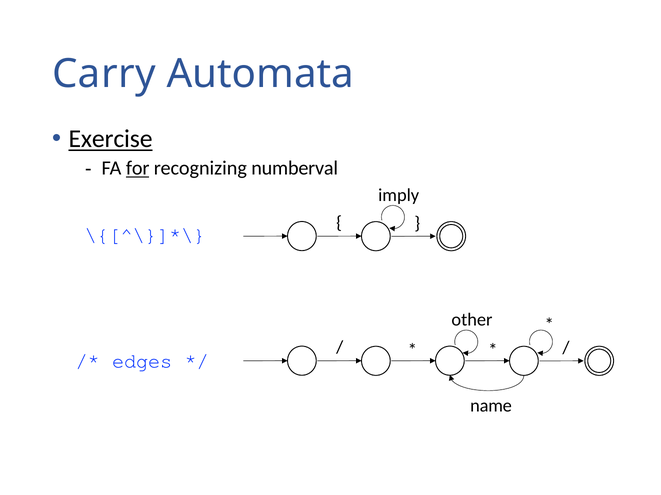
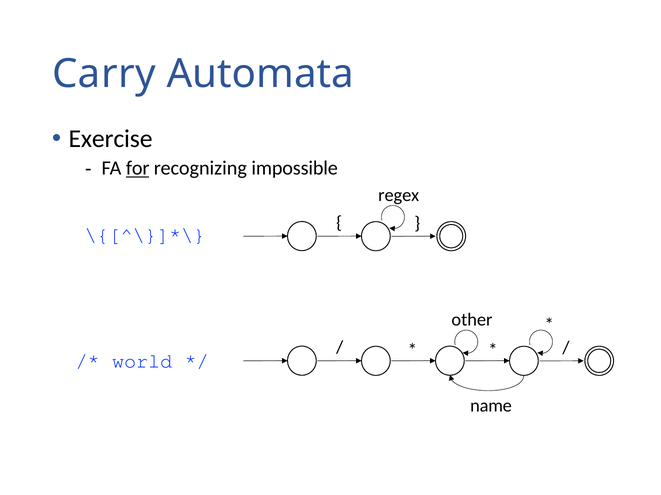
Exercise underline: present -> none
numberval: numberval -> impossible
imply: imply -> regex
edges: edges -> world
